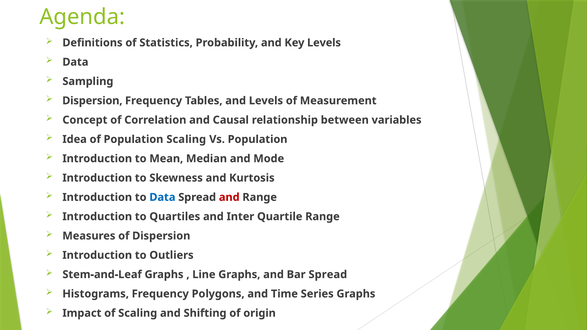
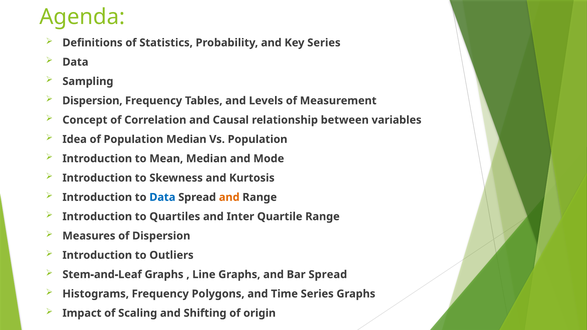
Key Levels: Levels -> Series
Population Scaling: Scaling -> Median
and at (229, 197) colour: red -> orange
